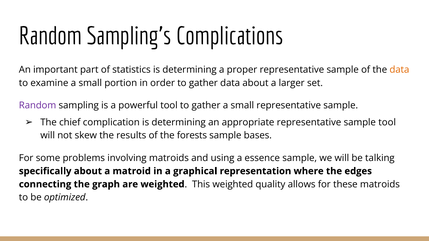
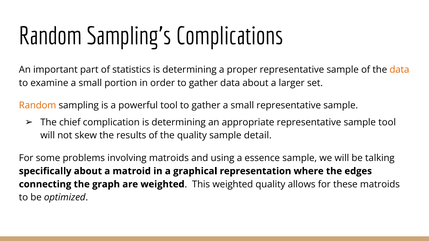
Random at (38, 106) colour: purple -> orange
the forests: forests -> quality
bases: bases -> detail
